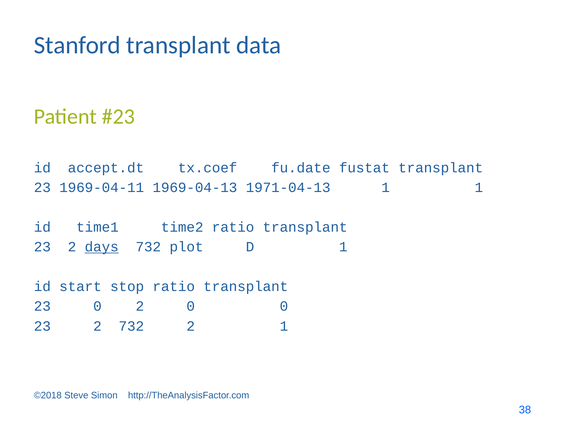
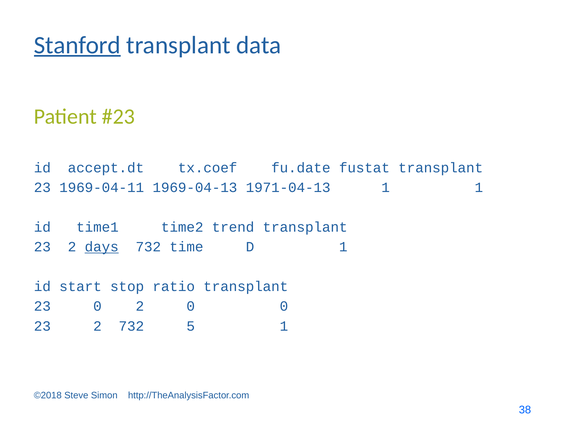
Stanford underline: none -> present
time2 ratio: ratio -> trend
plot: plot -> time
732 2: 2 -> 5
